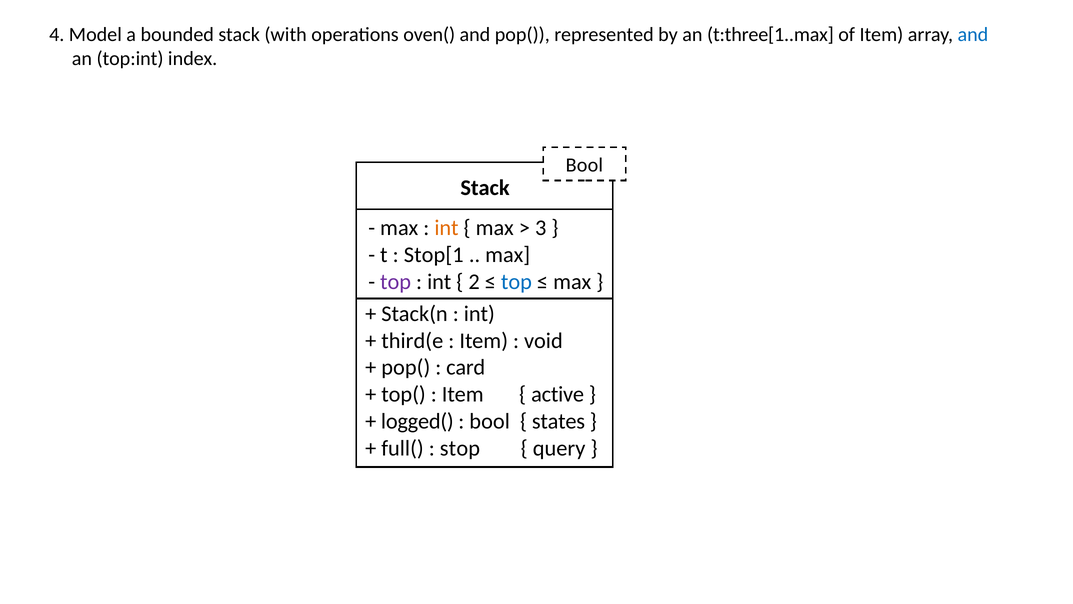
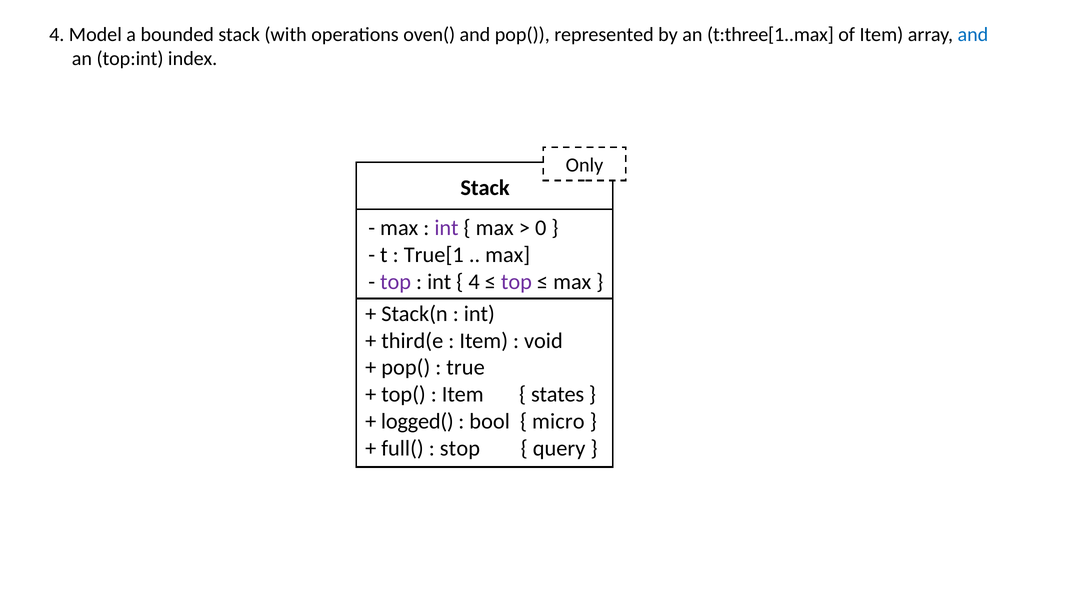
Bool at (584, 165): Bool -> Only
int at (446, 228) colour: orange -> purple
3: 3 -> 0
Stop[1: Stop[1 -> True[1
2 at (474, 282): 2 -> 4
top at (516, 282) colour: blue -> purple
card: card -> true
active: active -> states
states: states -> micro
